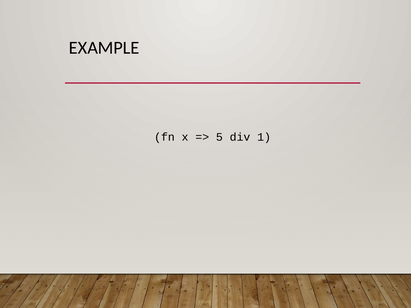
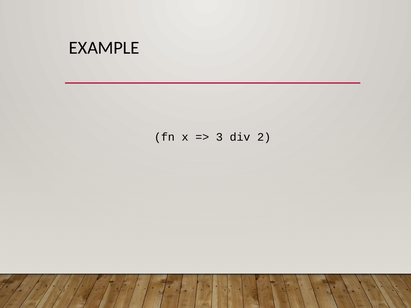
5: 5 -> 3
1: 1 -> 2
